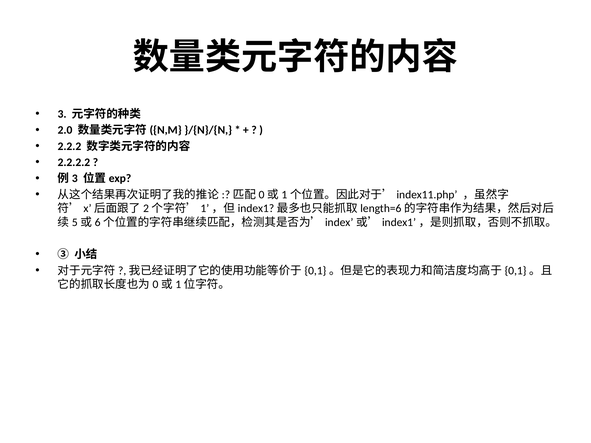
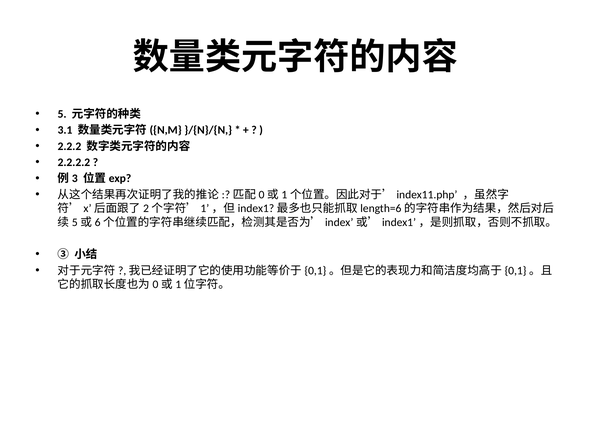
3: 3 -> 5
2.0: 2.0 -> 3.1
